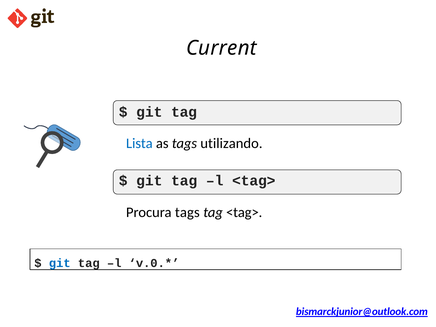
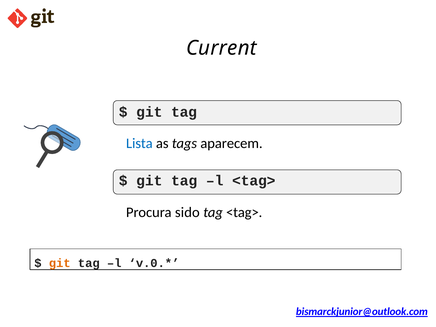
utilizando: utilizando -> aparecem
Procura tags: tags -> sido
git at (60, 263) colour: blue -> orange
